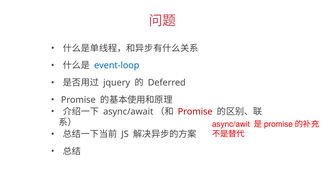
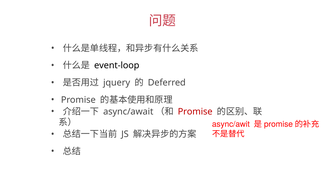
event-loop colour: blue -> black
